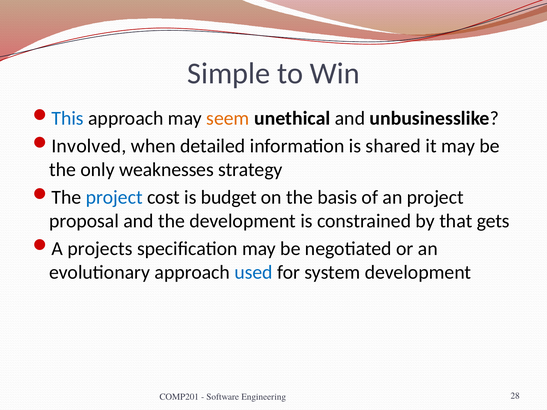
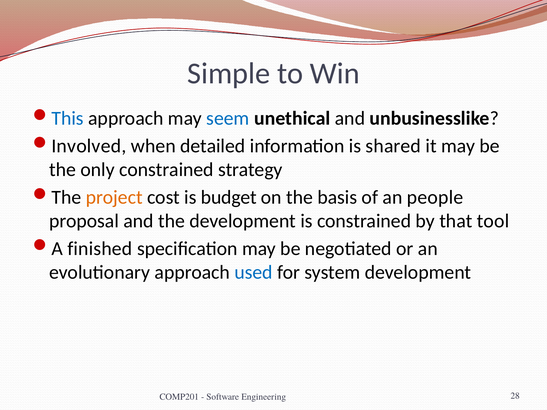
seem colour: orange -> blue
only weaknesses: weaknesses -> constrained
project at (114, 197) colour: blue -> orange
an project: project -> people
gets: gets -> tool
projects: projects -> finished
